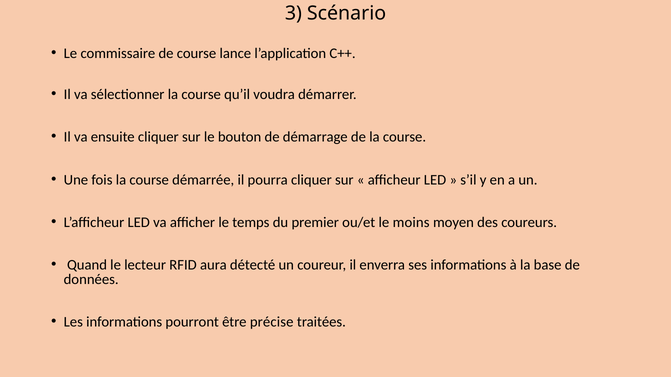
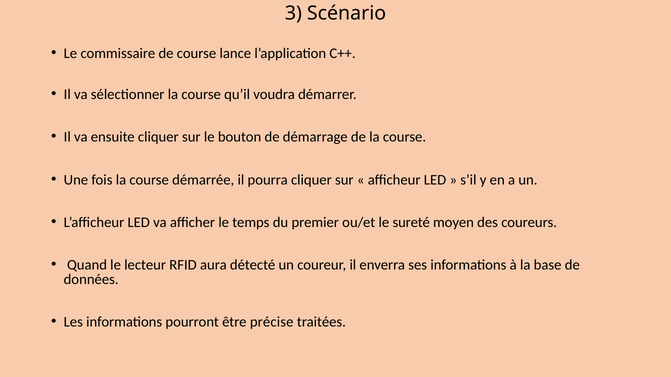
moins: moins -> sureté
